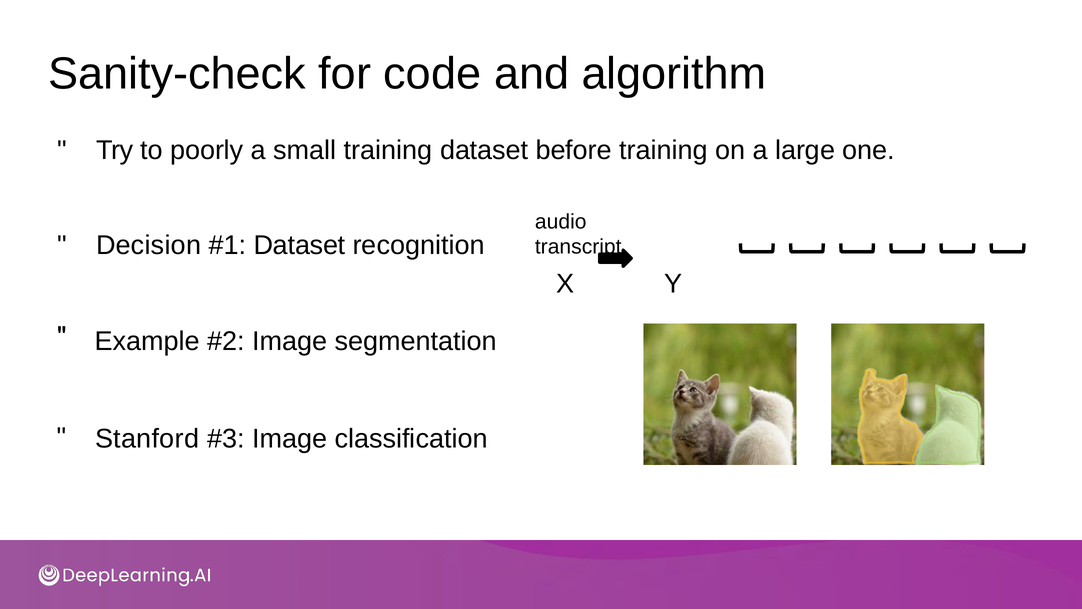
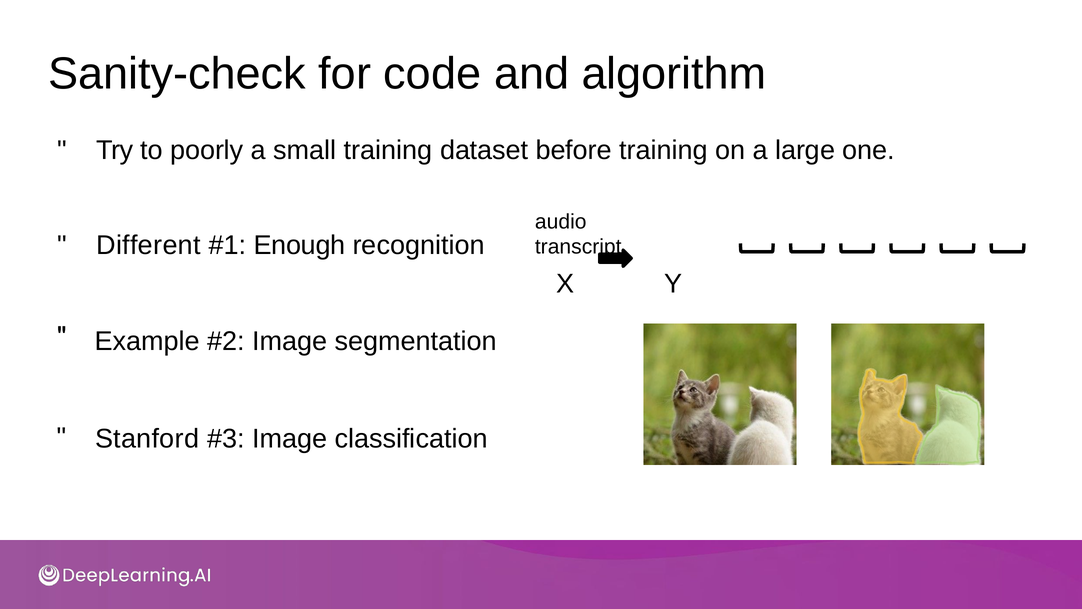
Decision: Decision -> Different
Dataset at (300, 245): Dataset -> Enough
